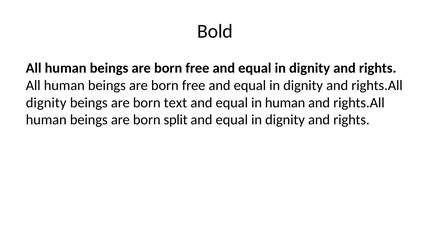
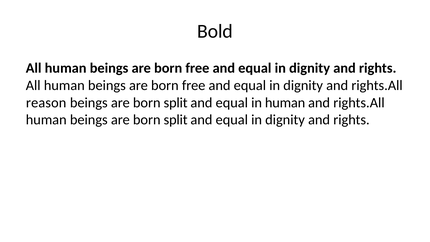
dignity at (46, 103): dignity -> reason
text at (175, 103): text -> split
